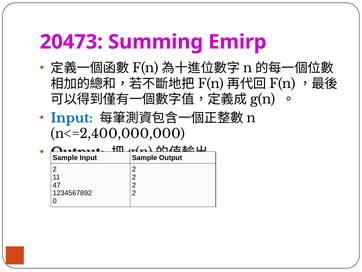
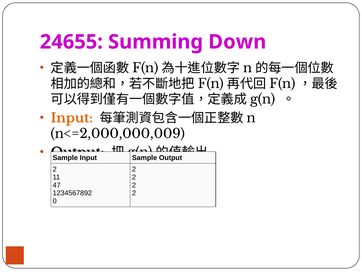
20473: 20473 -> 24655
Emirp: Emirp -> Down
Input at (72, 118) colour: blue -> orange
n<=2,400,000,000: n<=2,400,000,000 -> n<=2,000,000,009
